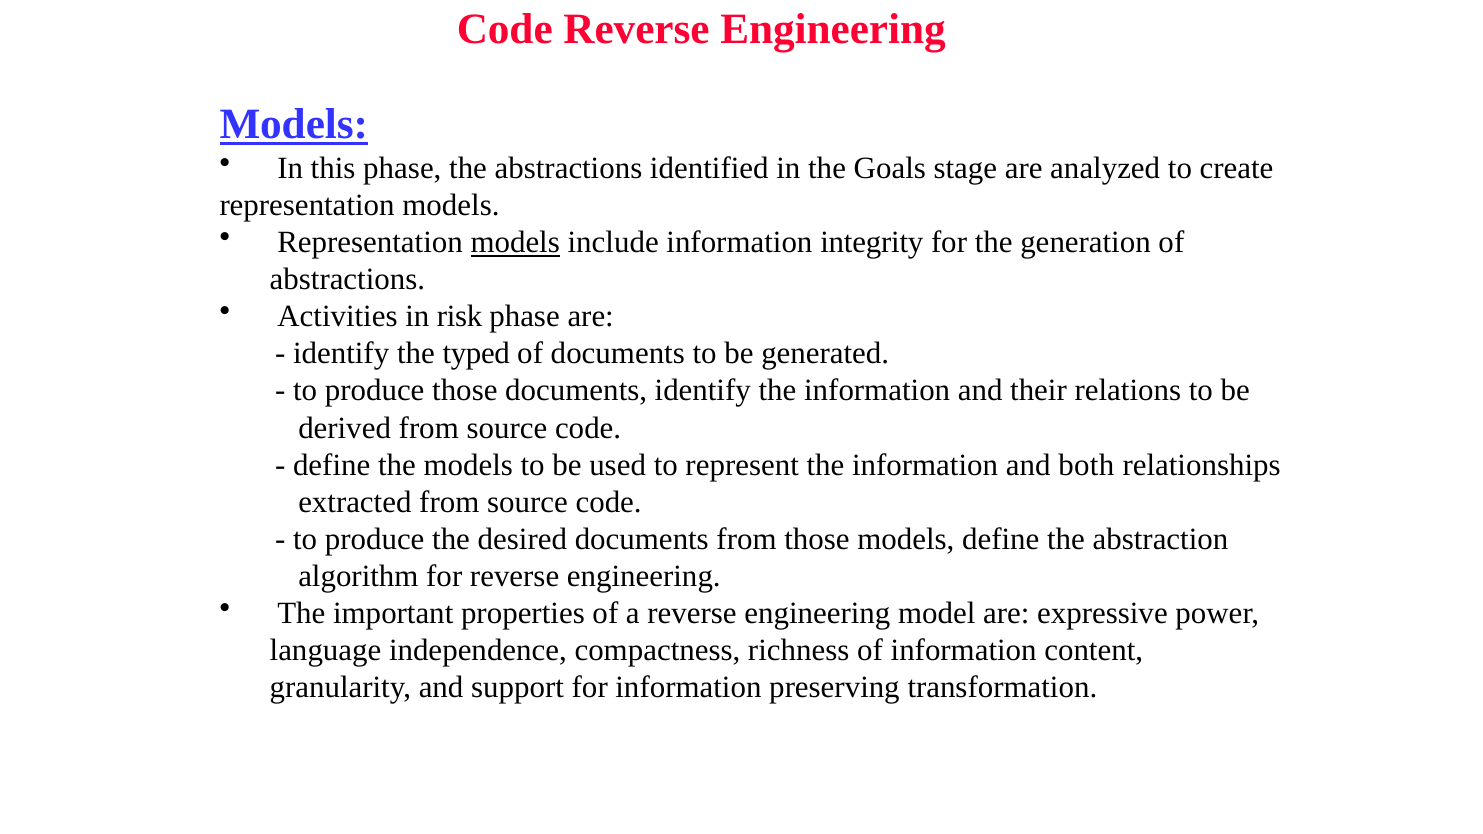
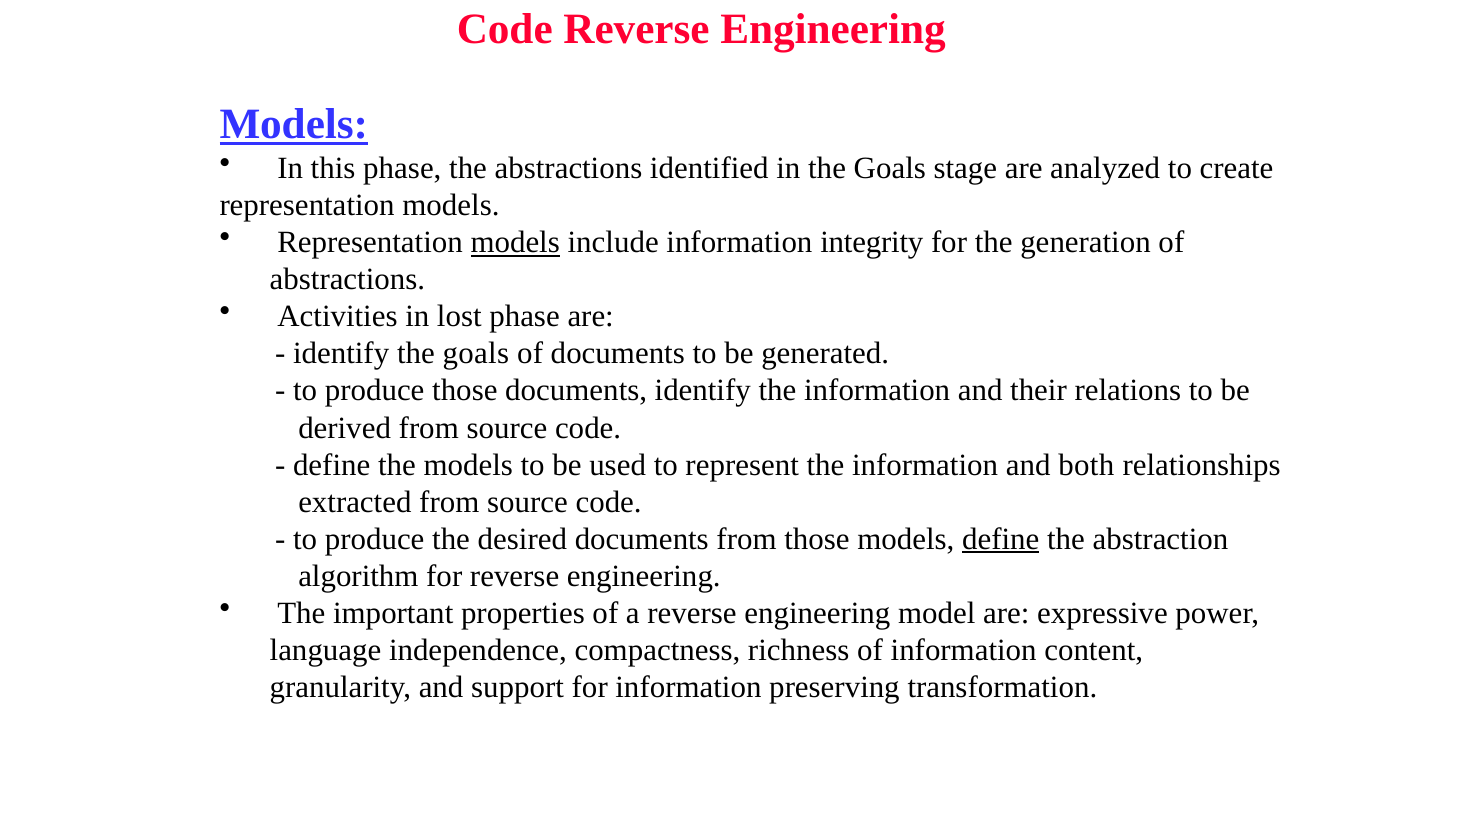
risk: risk -> lost
identify the typed: typed -> goals
define at (1001, 539) underline: none -> present
